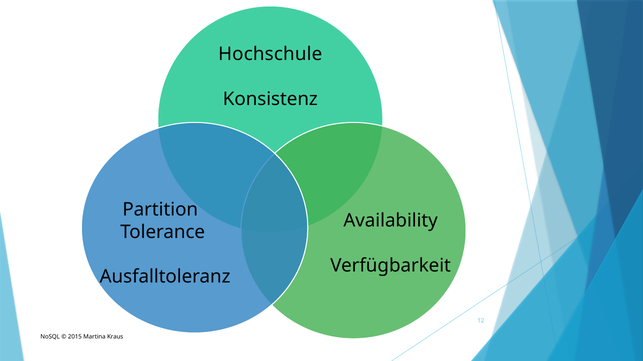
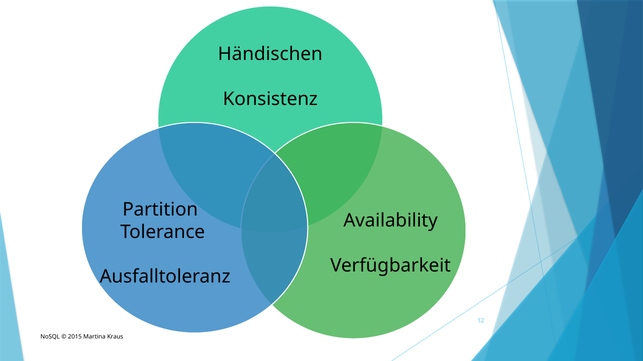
Hochschule: Hochschule -> Händischen
